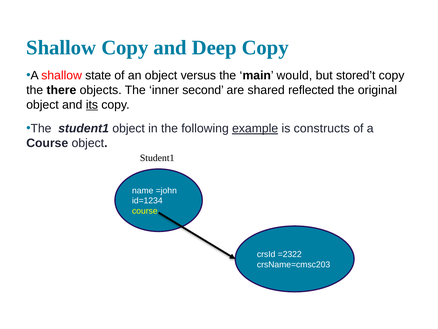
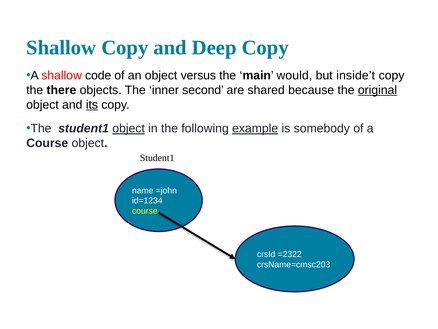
state: state -> code
stored’t: stored’t -> inside’t
reflected: reflected -> because
original underline: none -> present
object at (129, 128) underline: none -> present
constructs: constructs -> somebody
